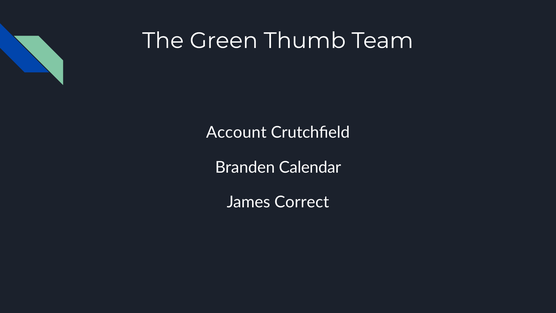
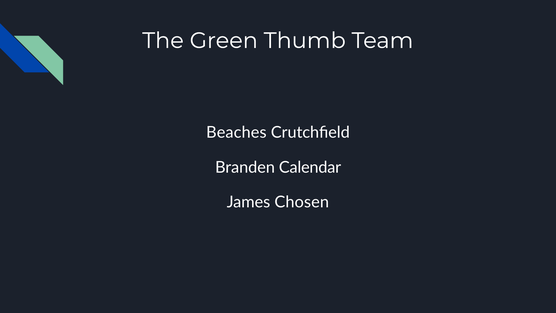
Account: Account -> Beaches
Correct: Correct -> Chosen
